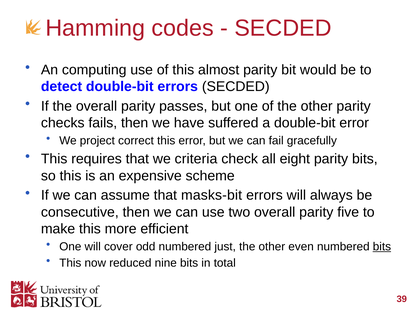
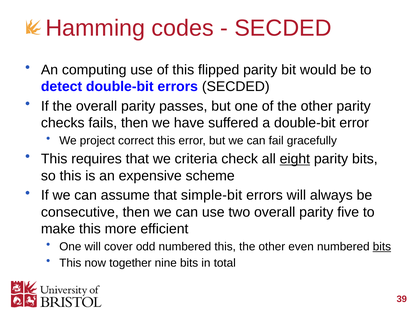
almost: almost -> flipped
eight underline: none -> present
masks-bit: masks-bit -> simple-bit
numbered just: just -> this
reduced: reduced -> together
